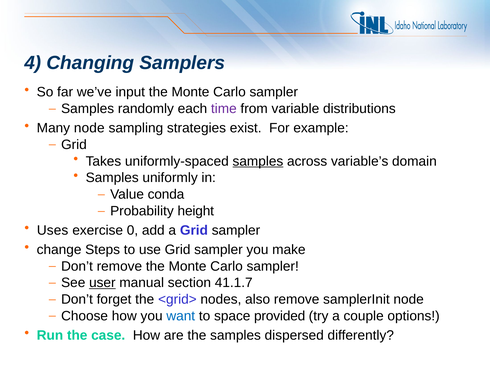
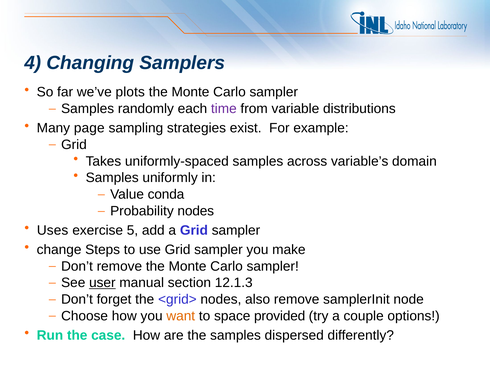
input: input -> plots
Many node: node -> page
samples at (258, 161) underline: present -> none
Probability height: height -> nodes
0: 0 -> 5
41.1.7: 41.1.7 -> 12.1.3
want colour: blue -> orange
